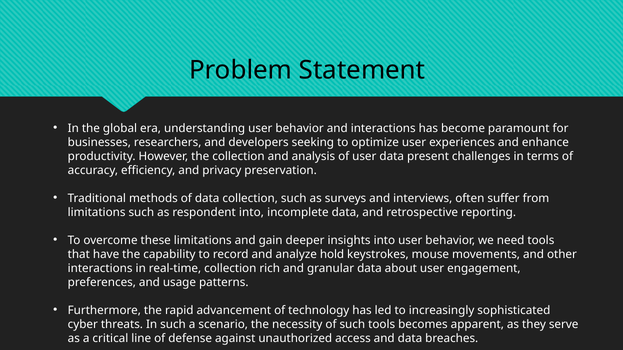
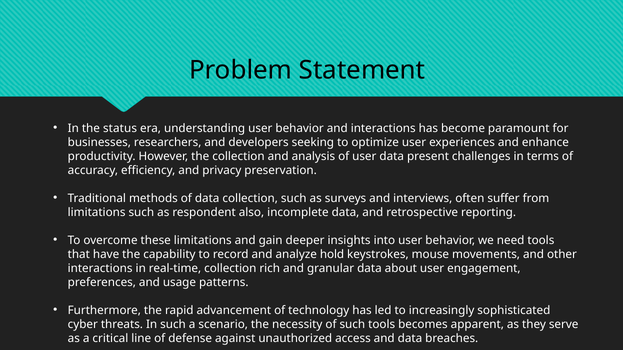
global: global -> status
respondent into: into -> also
